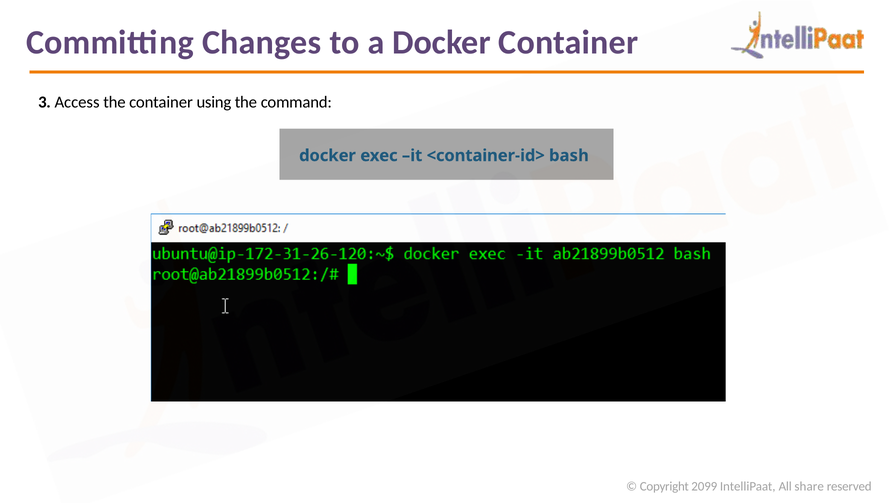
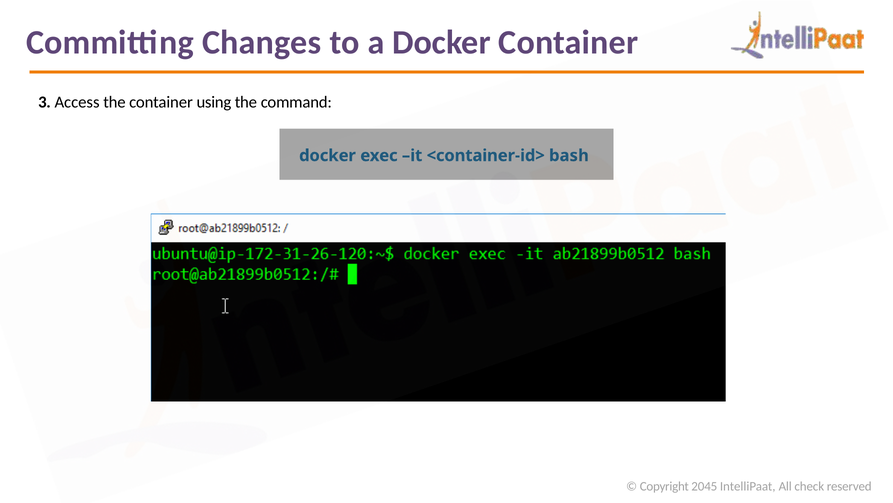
2099: 2099 -> 2045
share: share -> check
